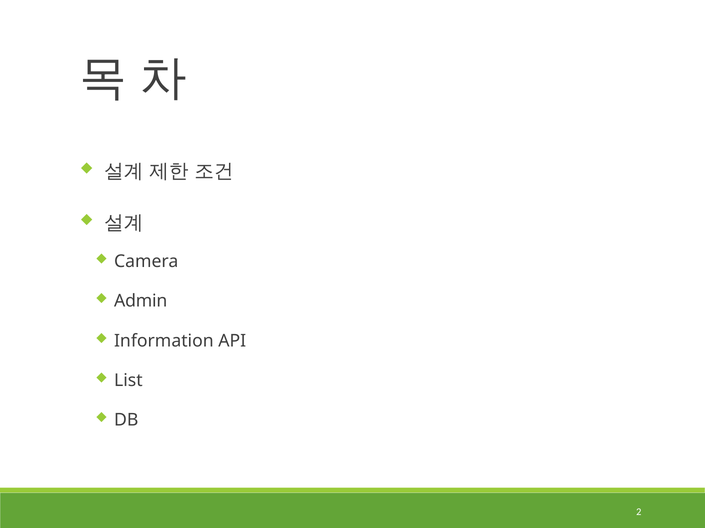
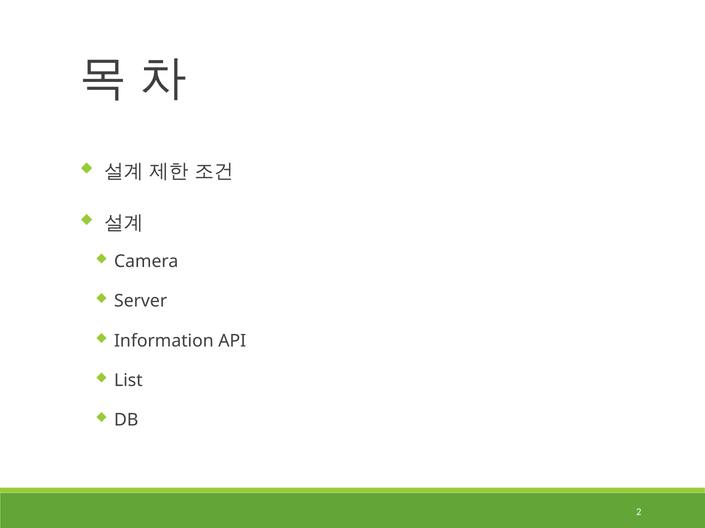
Admin: Admin -> Server
